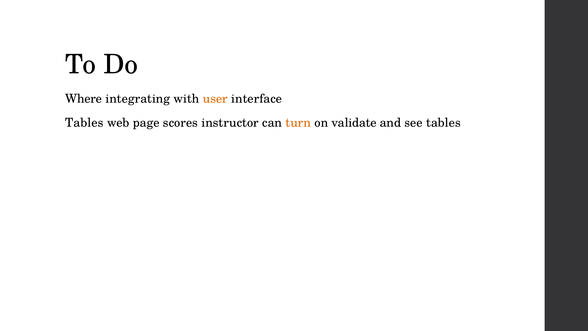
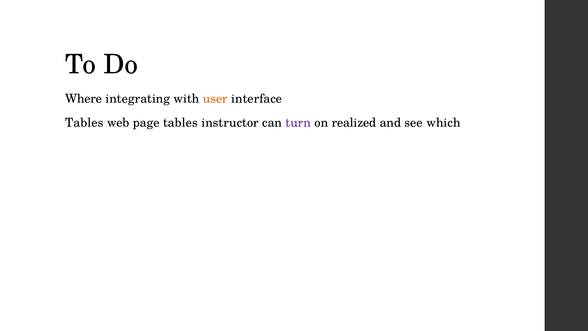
page scores: scores -> tables
turn colour: orange -> purple
validate: validate -> realized
see tables: tables -> which
